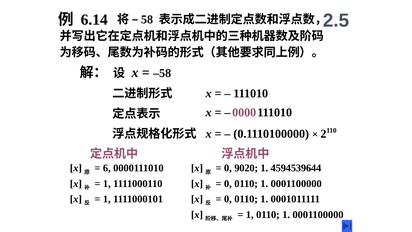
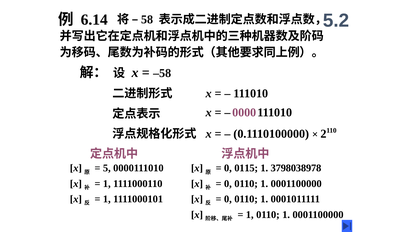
2.5: 2.5 -> 5.2
6: 6 -> 5
9020: 9020 -> 0115
4594539644: 4594539644 -> 3798038978
